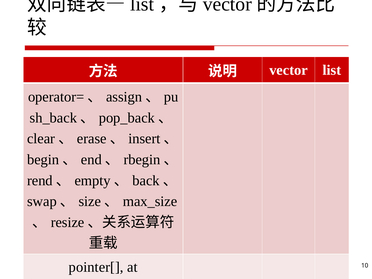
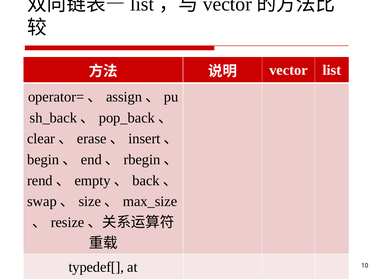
pointer[: pointer[ -> typedef[
